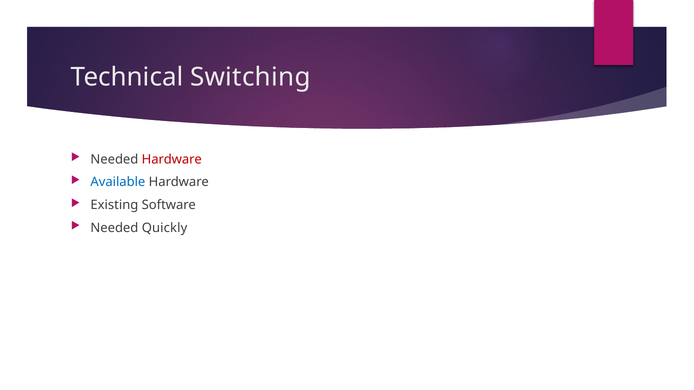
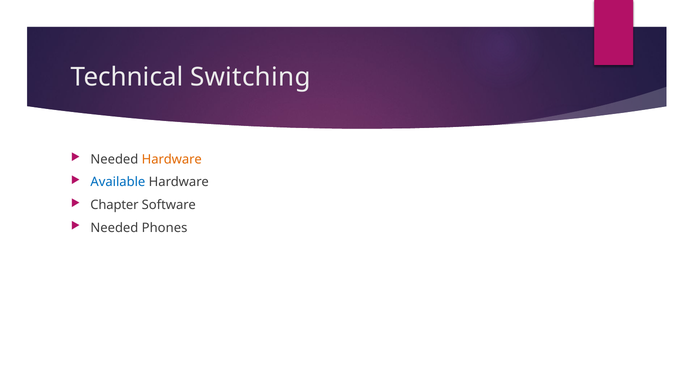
Hardware at (172, 160) colour: red -> orange
Existing: Existing -> Chapter
Quickly: Quickly -> Phones
